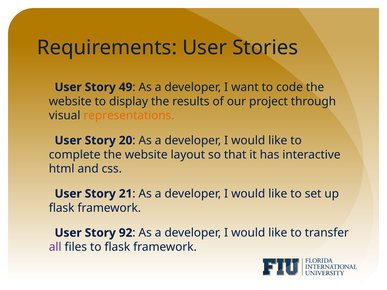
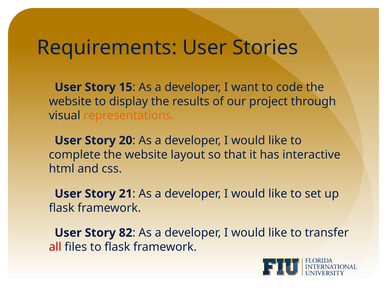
49: 49 -> 15
92: 92 -> 82
all colour: purple -> red
